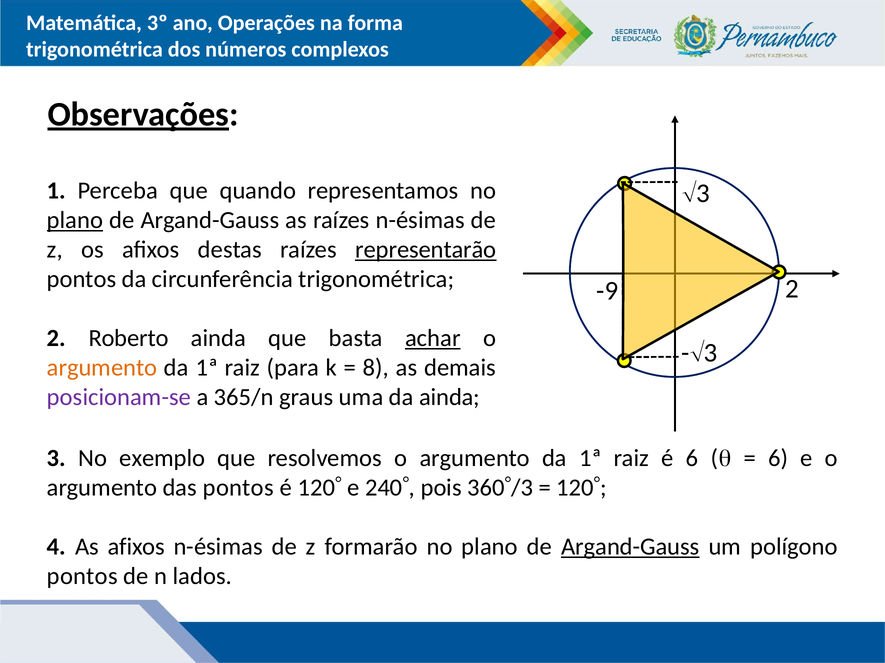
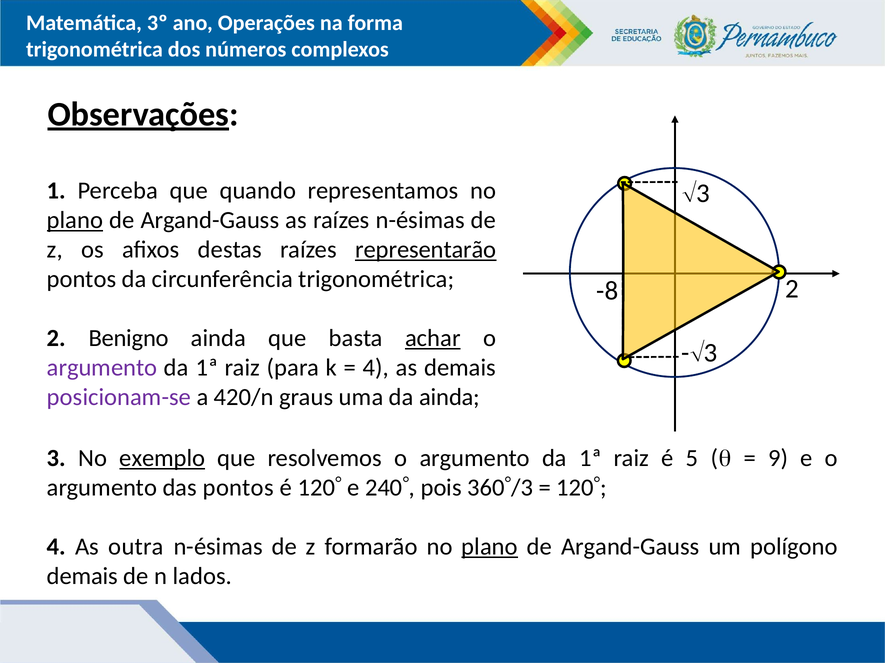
-9: -9 -> -8
Roberto: Roberto -> Benigno
argumento at (102, 368) colour: orange -> purple
8 at (376, 368): 8 -> 4
365/n: 365/n -> 420/n
exemplo underline: none -> present
é 6: 6 -> 5
6 at (778, 459): 6 -> 9
As afixos: afixos -> outra
plano at (490, 547) underline: none -> present
Argand-Gauss at (630, 547) underline: present -> none
pontos at (82, 577): pontos -> demais
